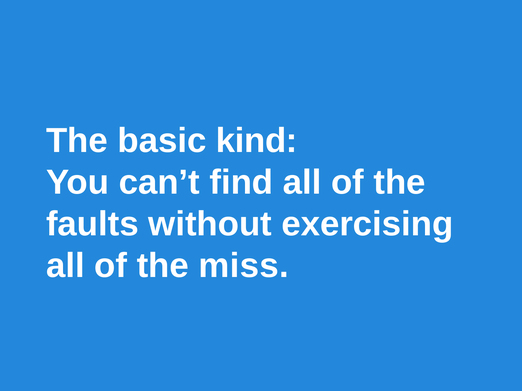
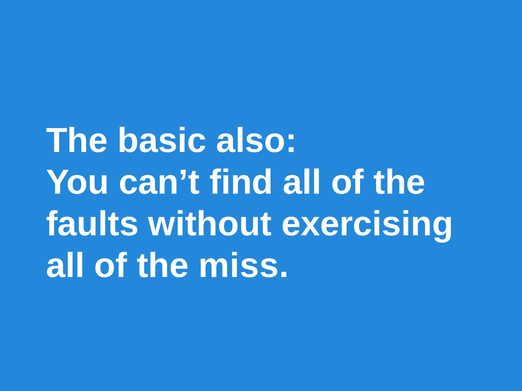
kind: kind -> also
